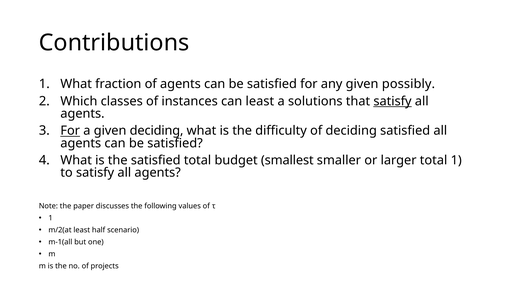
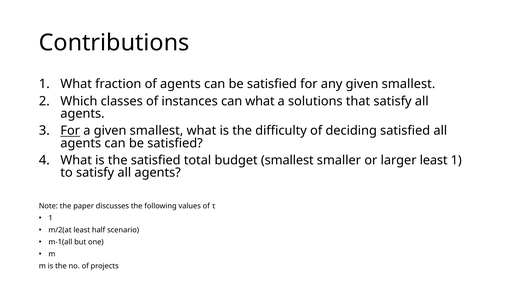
any given possibly: possibly -> smallest
can least: least -> what
satisfy at (393, 101) underline: present -> none
a given deciding: deciding -> smallest
larger total: total -> least
